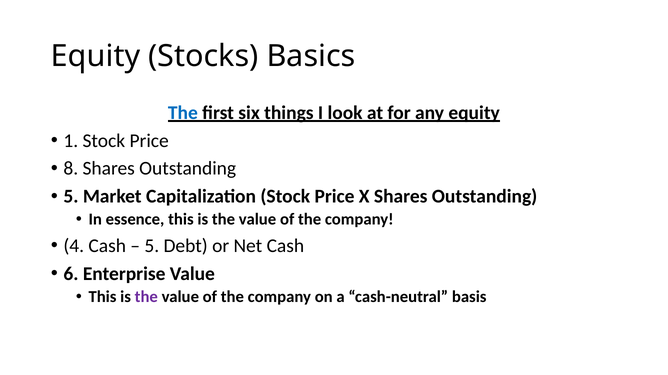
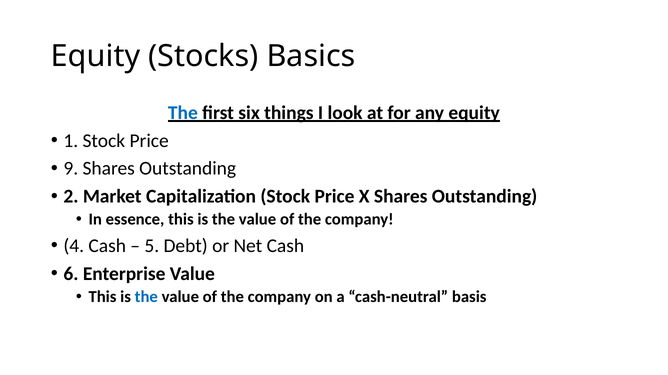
8: 8 -> 9
5 at (71, 197): 5 -> 2
the at (146, 297) colour: purple -> blue
